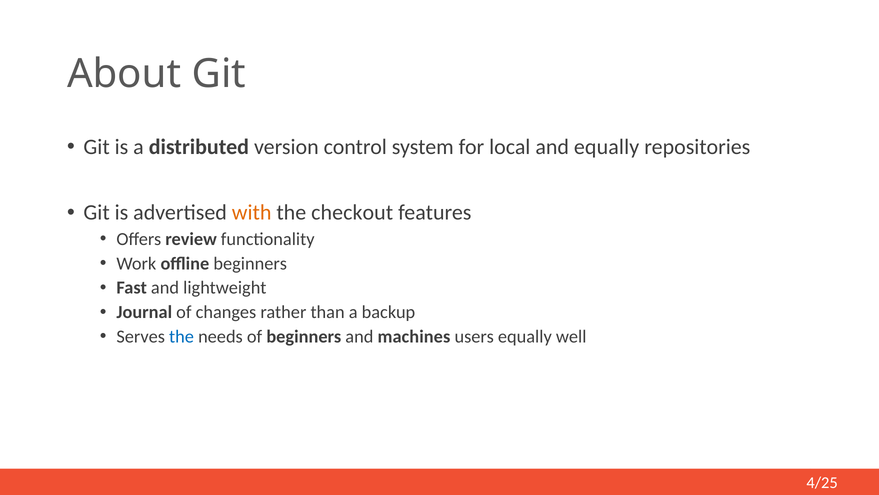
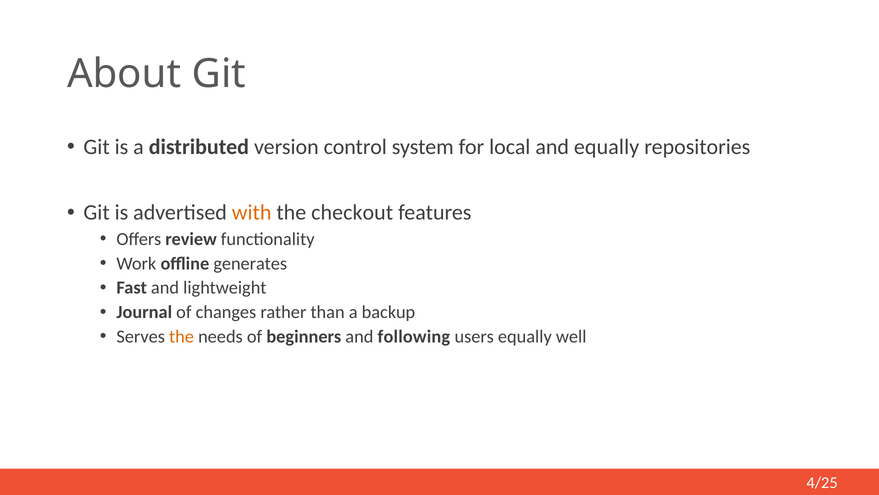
offline beginners: beginners -> generates
the at (182, 336) colour: blue -> orange
machines: machines -> following
